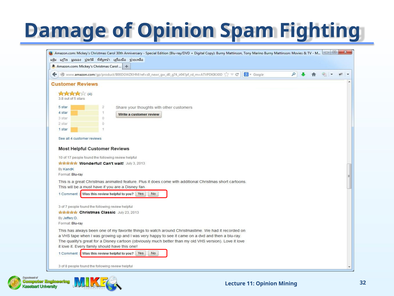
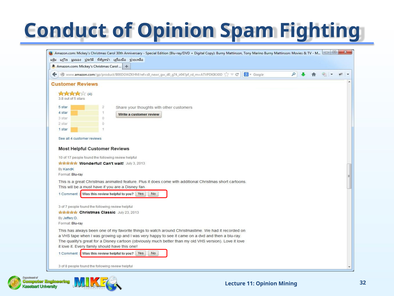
Damage: Damage -> Conduct
